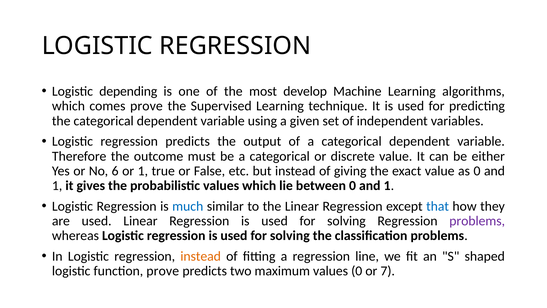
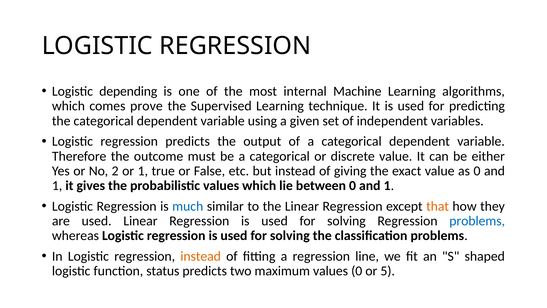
develop: develop -> internal
6: 6 -> 2
that colour: blue -> orange
problems at (477, 221) colour: purple -> blue
function prove: prove -> status
7: 7 -> 5
